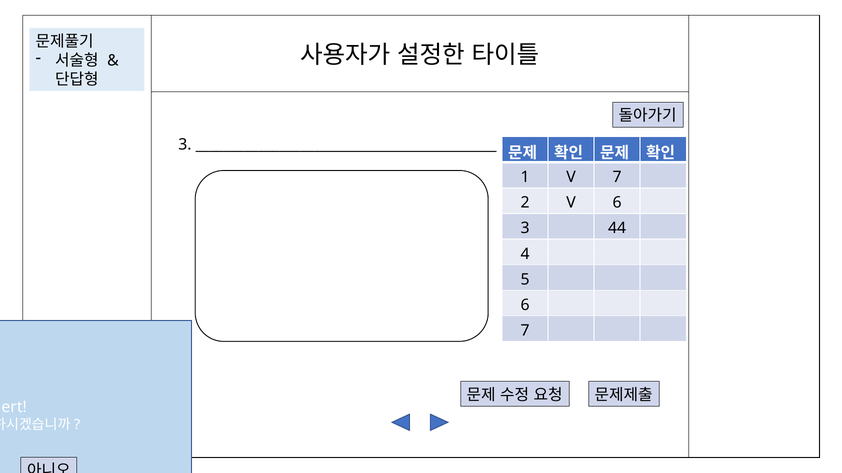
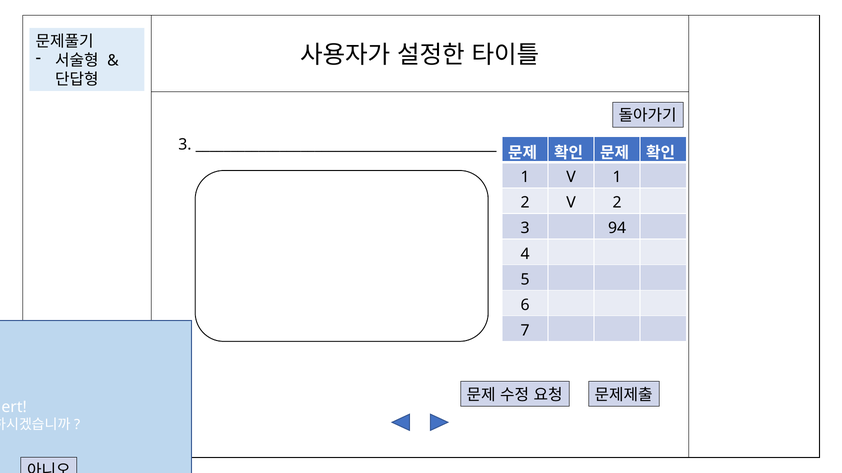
V 7: 7 -> 1
V 6: 6 -> 2
44: 44 -> 94
